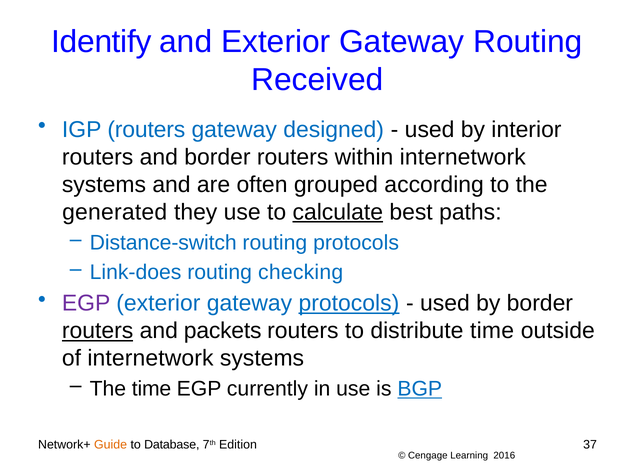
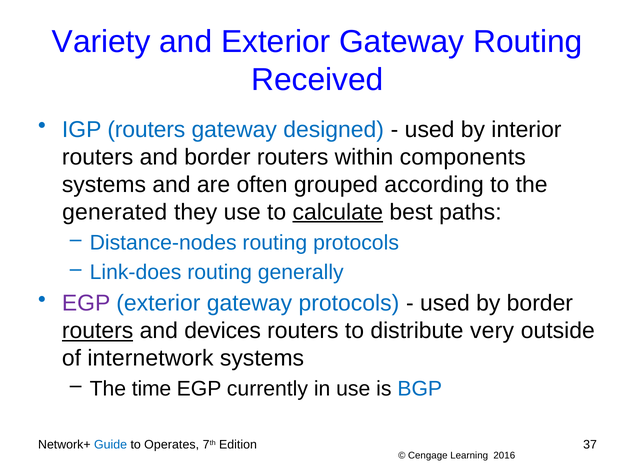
Identify: Identify -> Variety
within internetwork: internetwork -> components
Distance-switch: Distance-switch -> Distance-nodes
checking: checking -> generally
protocols at (349, 303) underline: present -> none
packets: packets -> devices
distribute time: time -> very
BGP underline: present -> none
Guide colour: orange -> blue
Database: Database -> Operates
